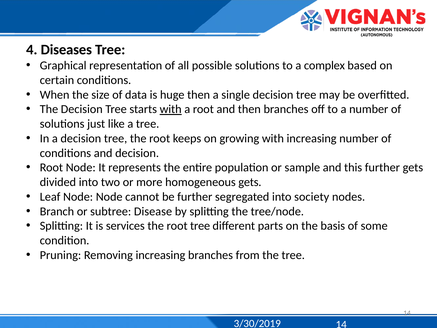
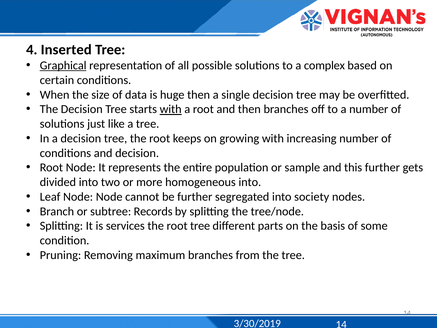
Diseases: Diseases -> Inserted
Graphical underline: none -> present
homogeneous gets: gets -> into
Disease: Disease -> Records
Removing increasing: increasing -> maximum
